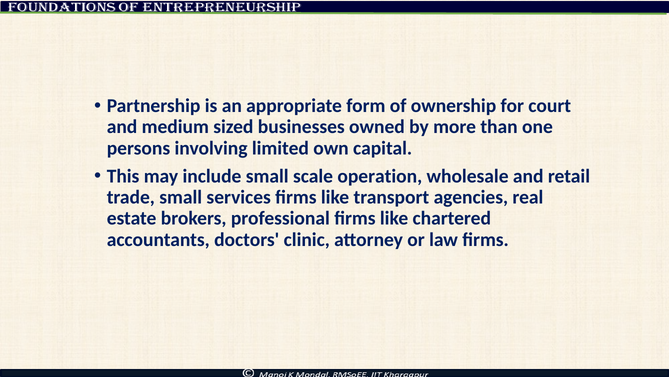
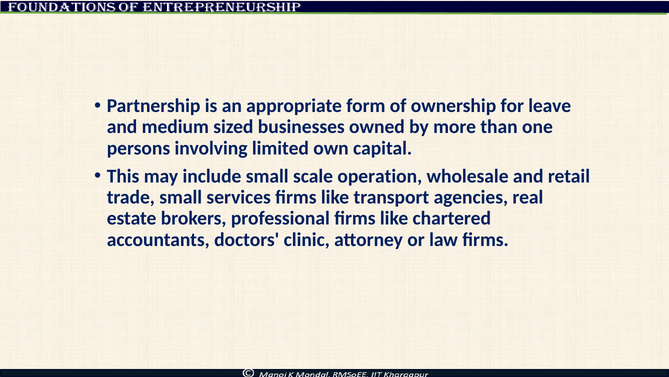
court: court -> leave
